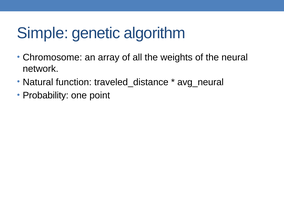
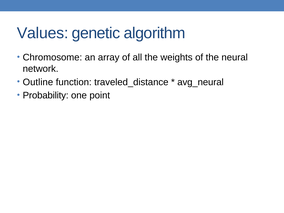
Simple: Simple -> Values
Natural: Natural -> Outline
